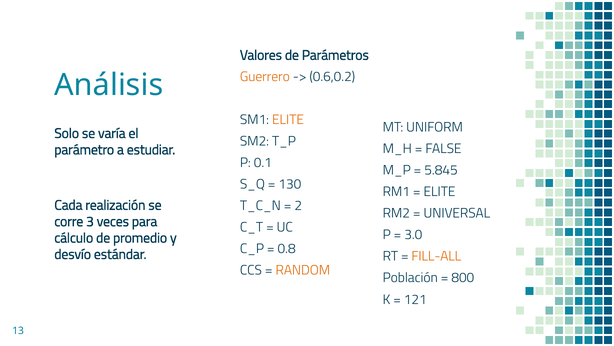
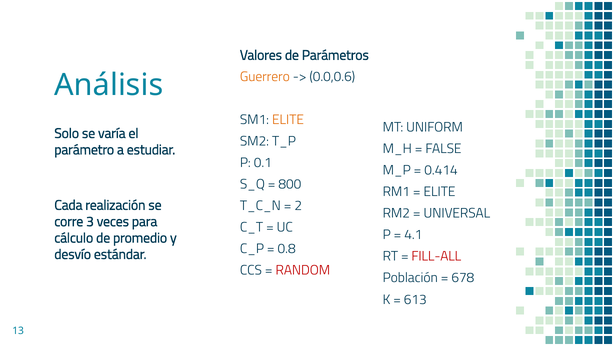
0.6,0.2: 0.6,0.2 -> 0.0,0.6
5.845: 5.845 -> 0.414
130: 130 -> 800
3.0: 3.0 -> 4.1
FILL-ALL colour: orange -> red
RANDOM colour: orange -> red
800: 800 -> 678
121: 121 -> 613
